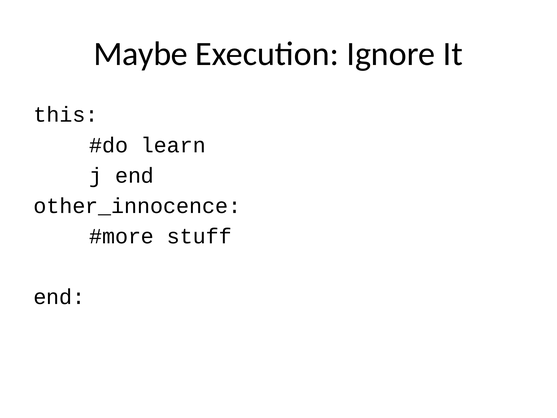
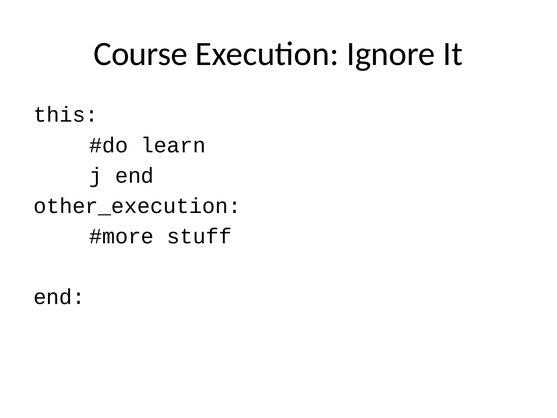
Maybe: Maybe -> Course
other_innocence: other_innocence -> other_execution
